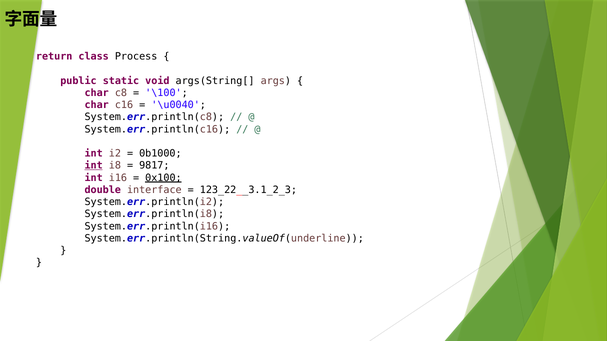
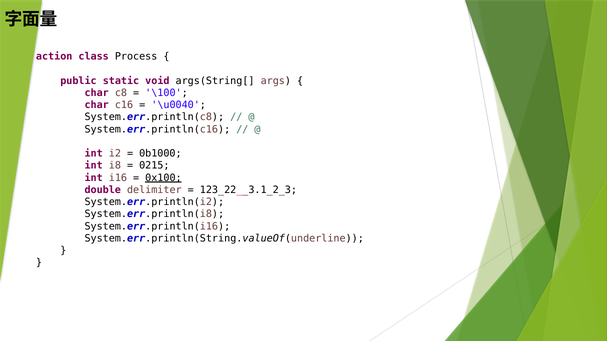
return: return -> action
int at (94, 166) underline: present -> none
9817: 9817 -> 0215
interface: interface -> delimiter
